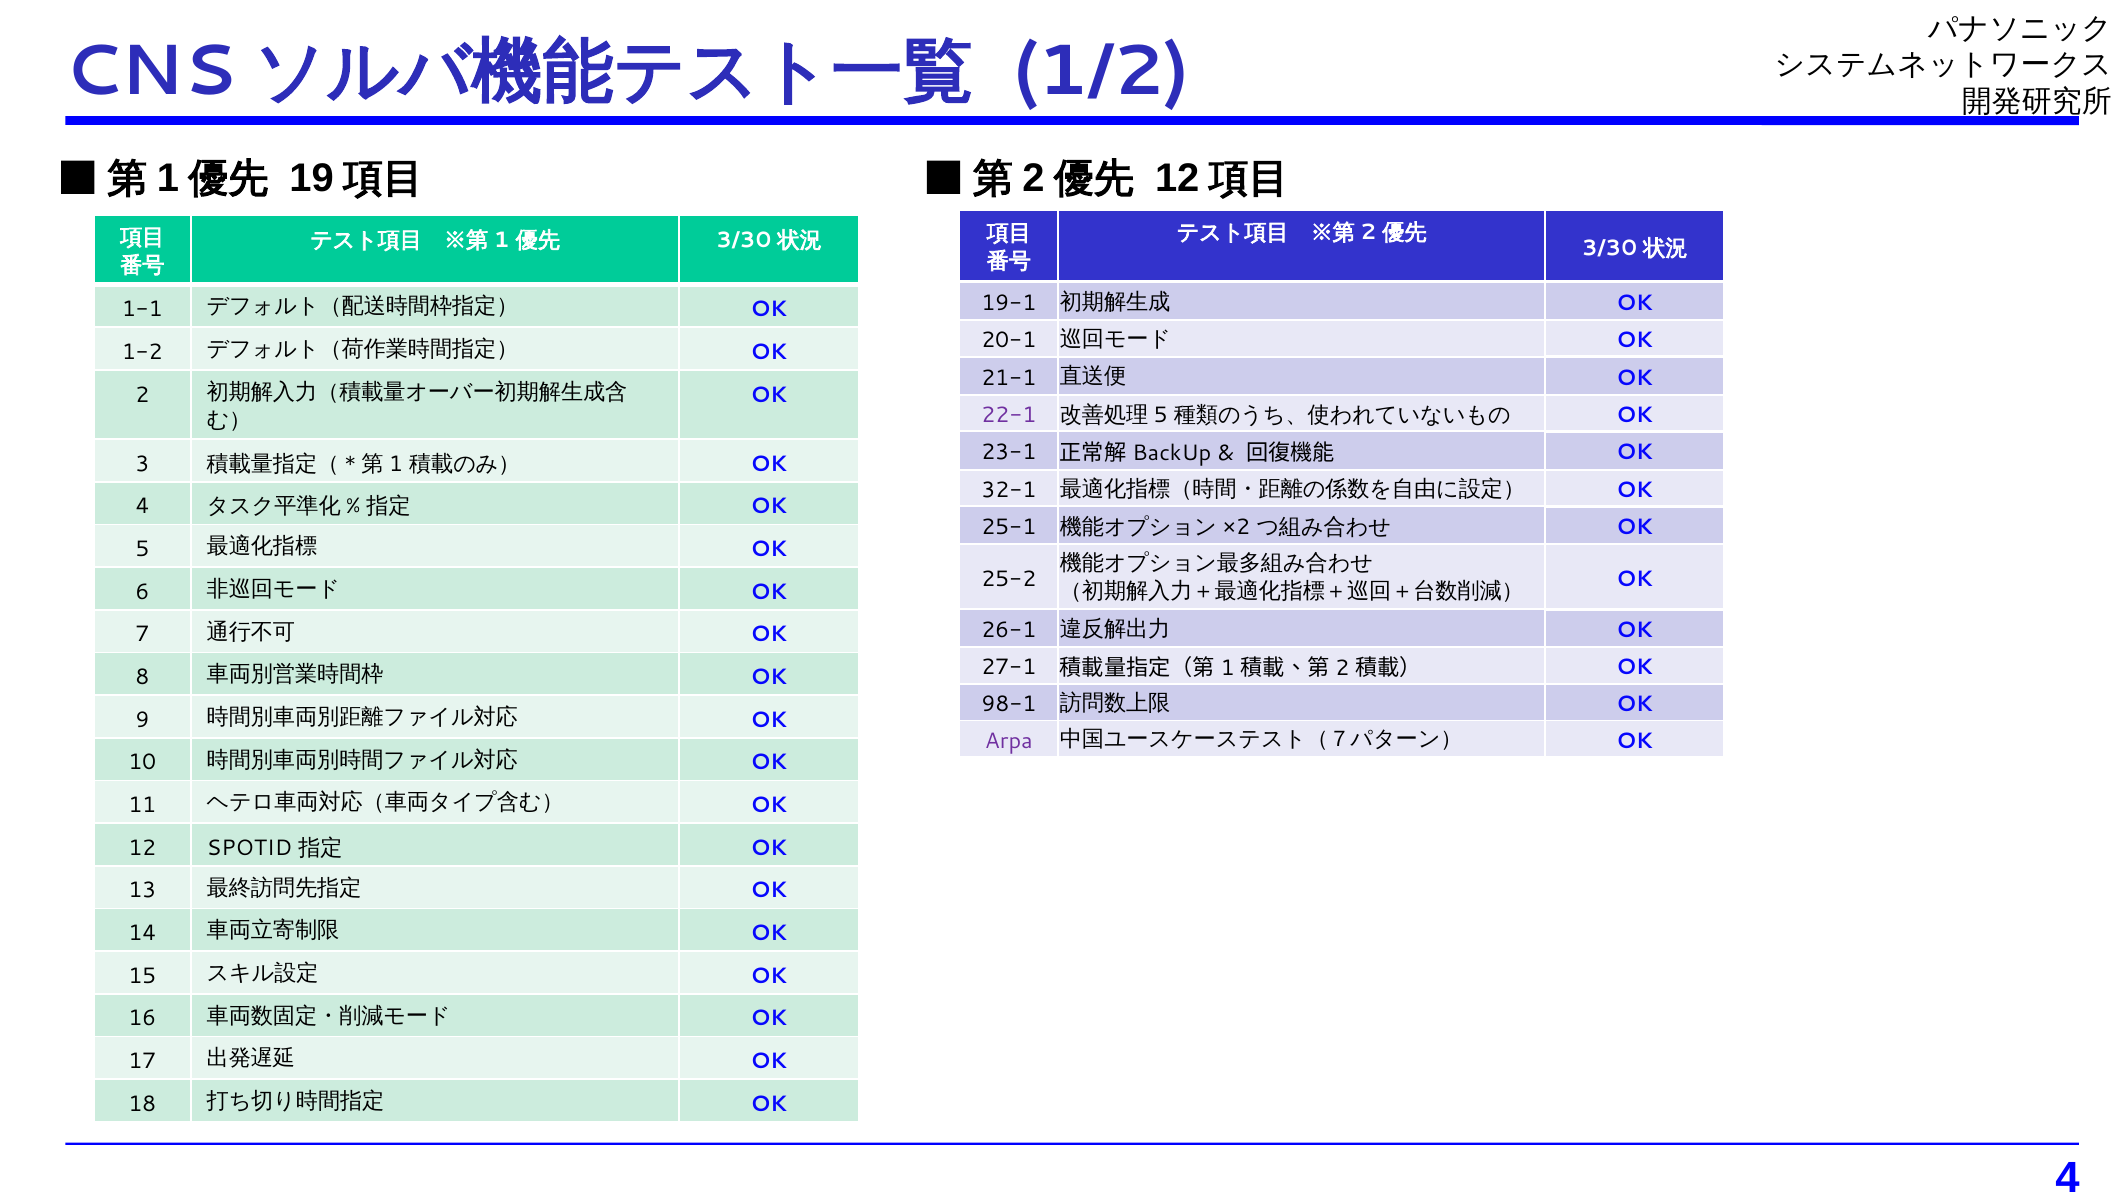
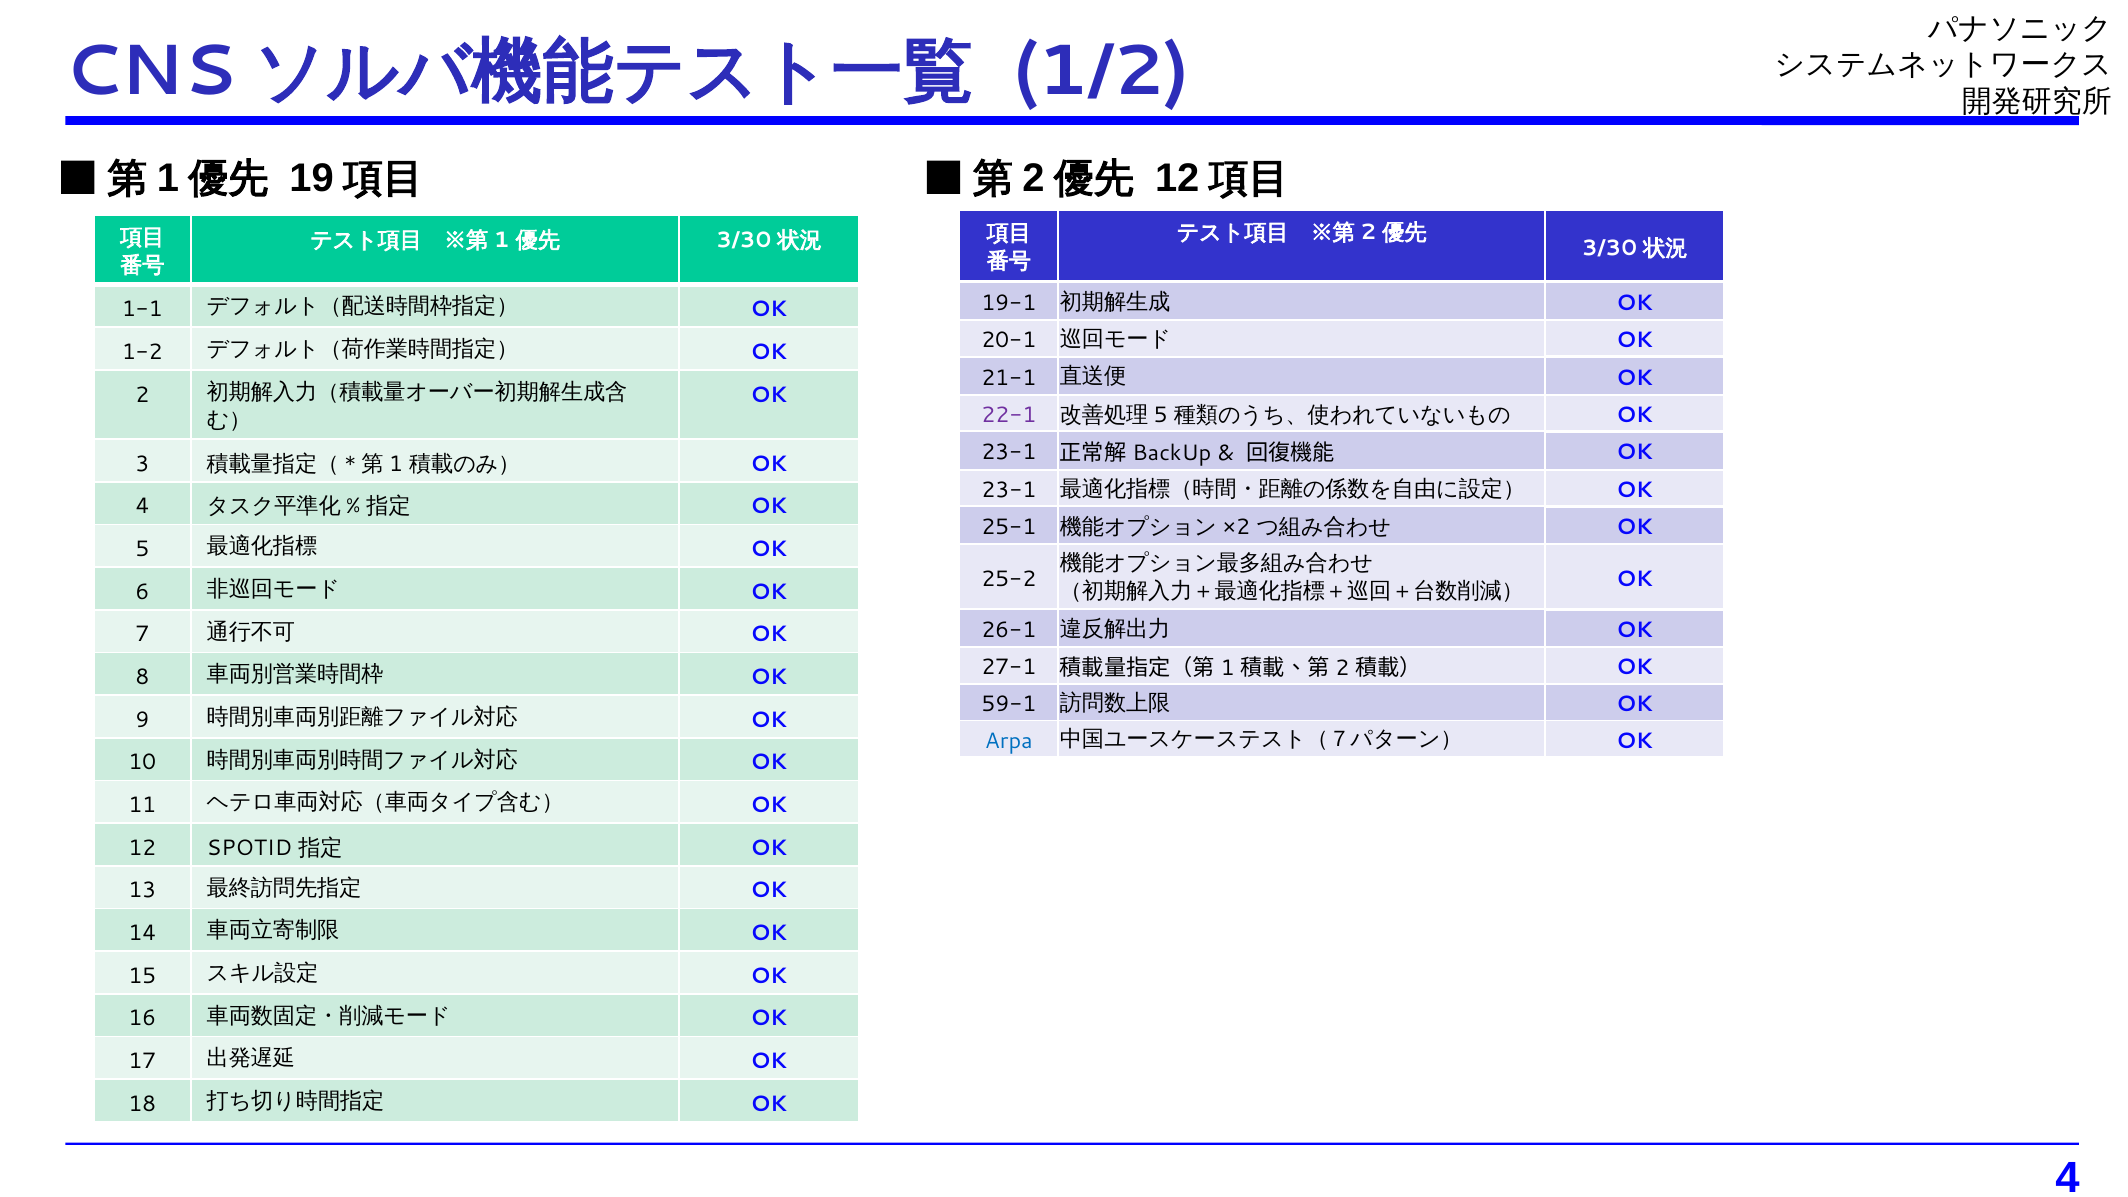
32-1 at (1009, 490): 32-1 -> 23-1
98-1: 98-1 -> 59-1
Arpa colour: purple -> blue
